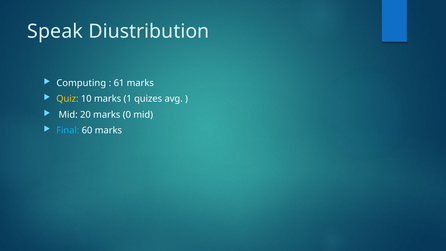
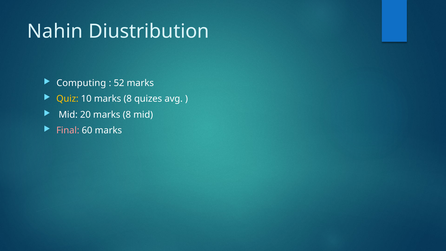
Speak: Speak -> Nahin
61: 61 -> 52
10 marks 1: 1 -> 8
20 marks 0: 0 -> 8
Final colour: light blue -> pink
